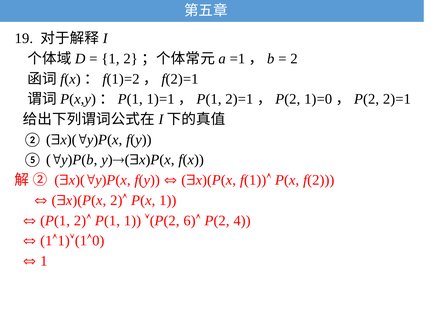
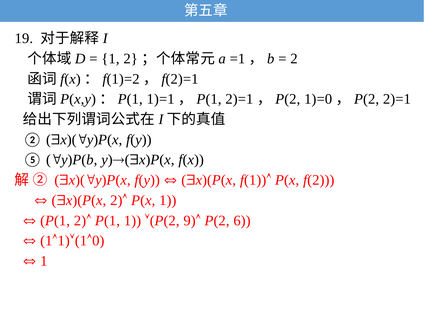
6: 6 -> 9
4: 4 -> 6
